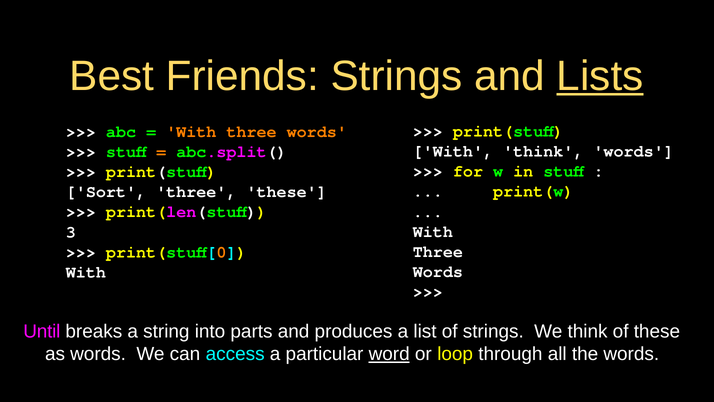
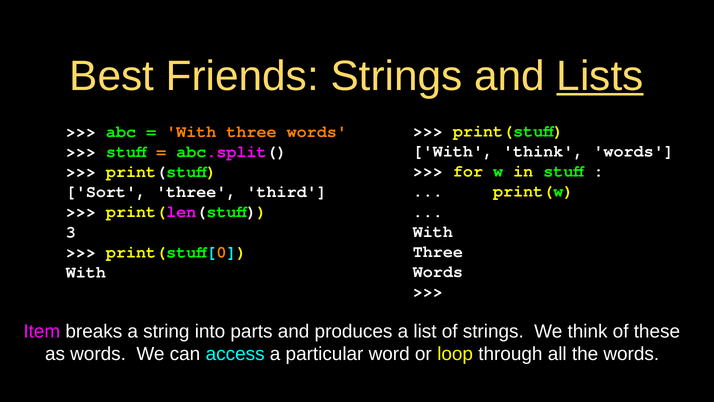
three these: these -> third
Until: Until -> Item
word underline: present -> none
